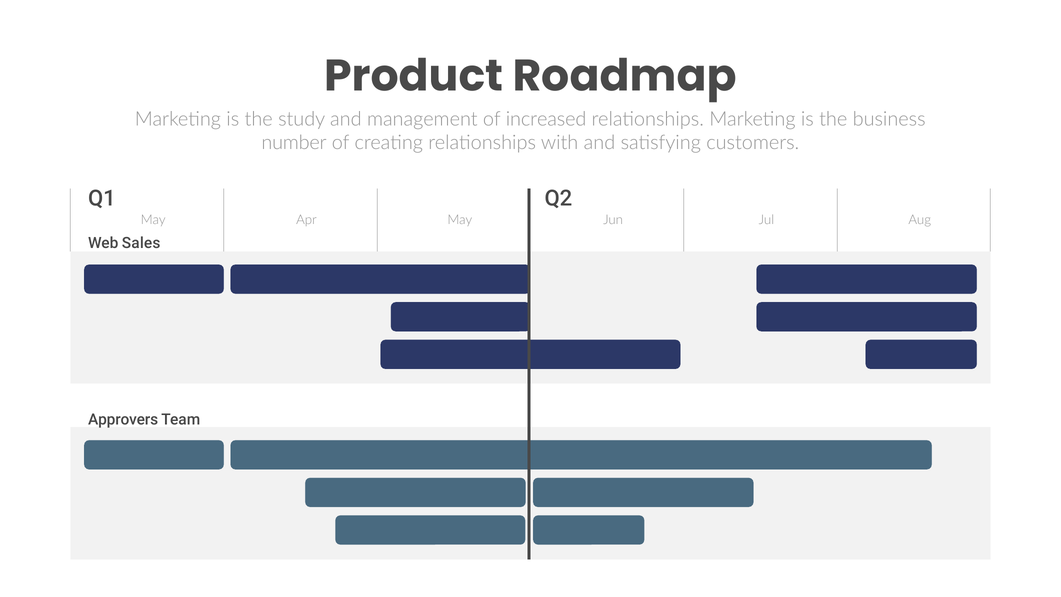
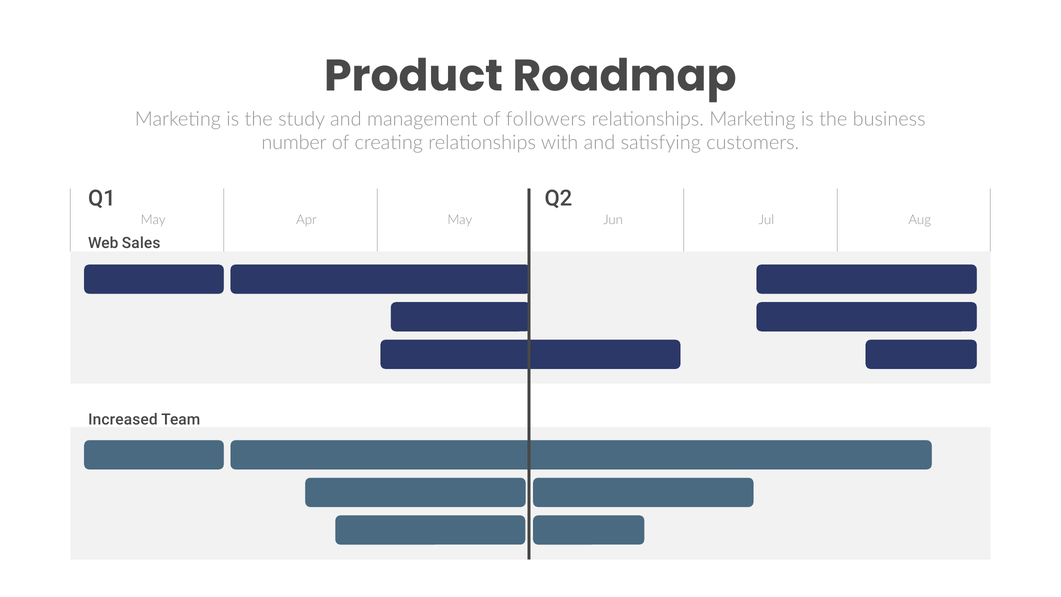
increased: increased -> followers
Approvers: Approvers -> Increased
